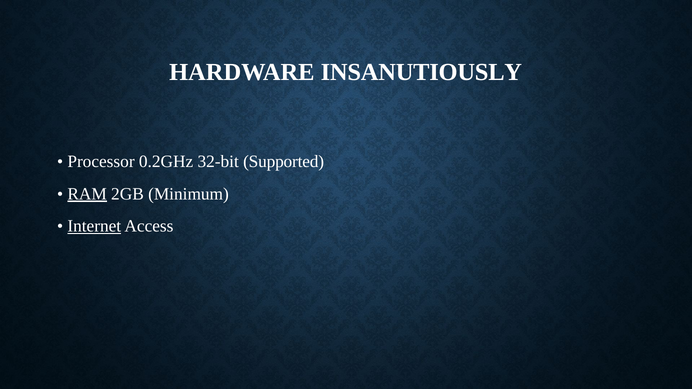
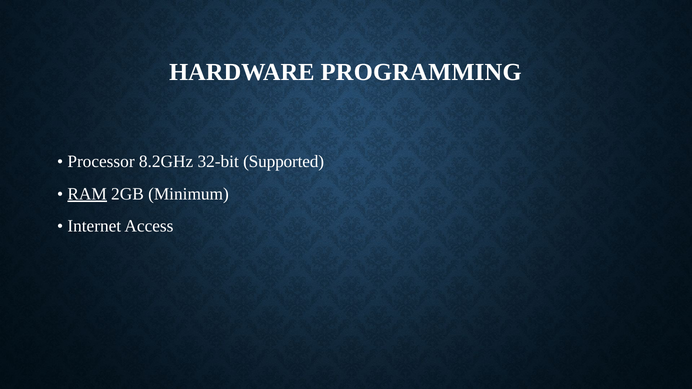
INSANUTIOUSLY: INSANUTIOUSLY -> PROGRAMMING
0.2GHz: 0.2GHz -> 8.2GHz
Internet underline: present -> none
